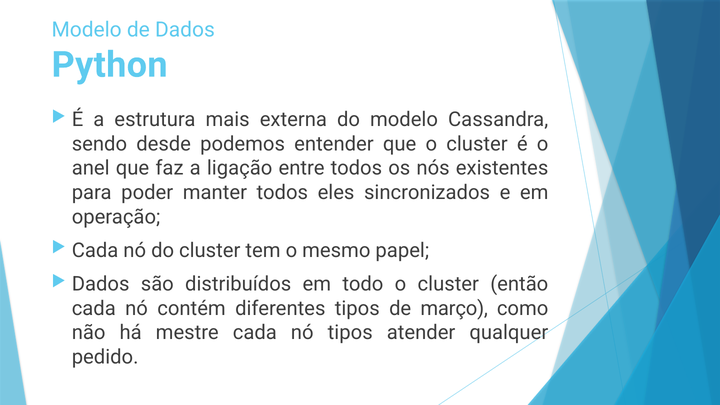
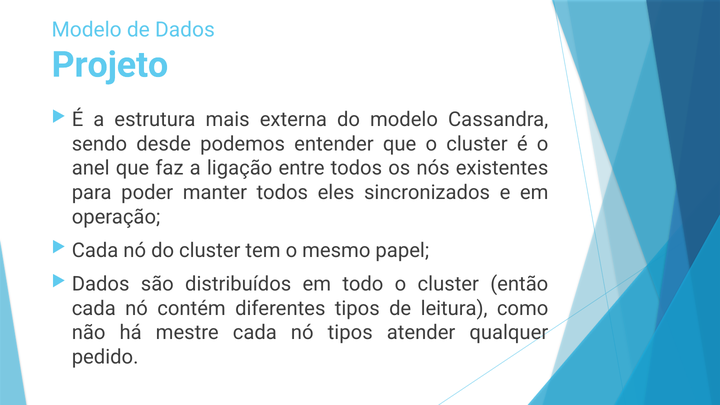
Python: Python -> Projeto
março: março -> leitura
